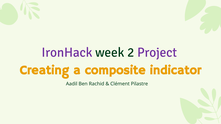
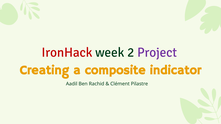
IronHack colour: purple -> red
